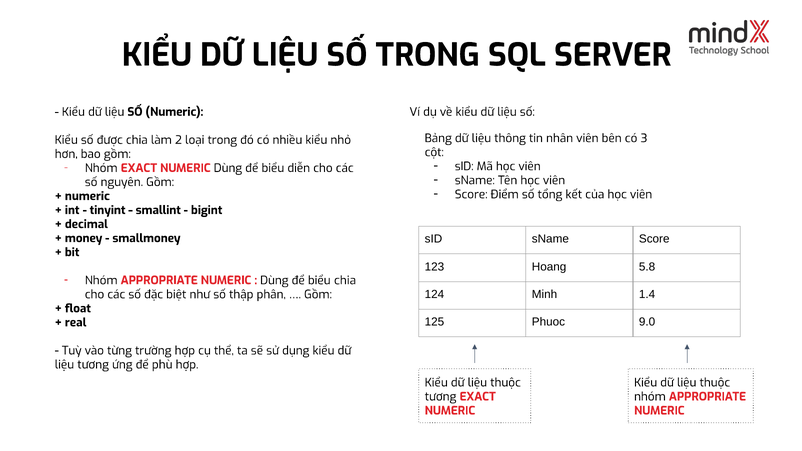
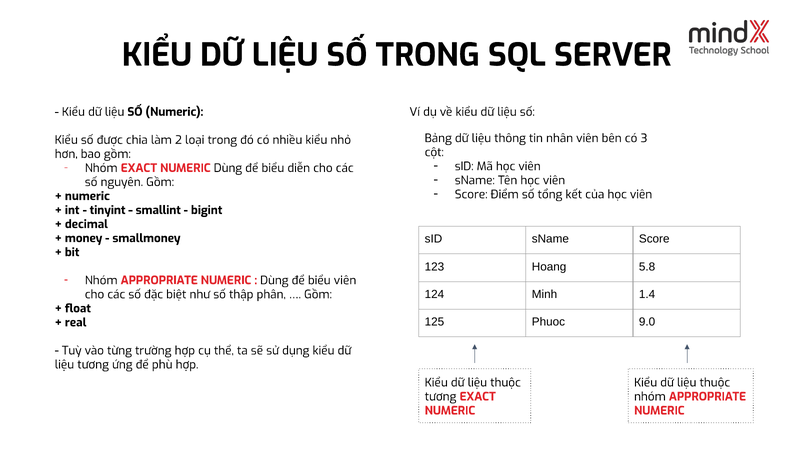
biểu chia: chia -> viên
